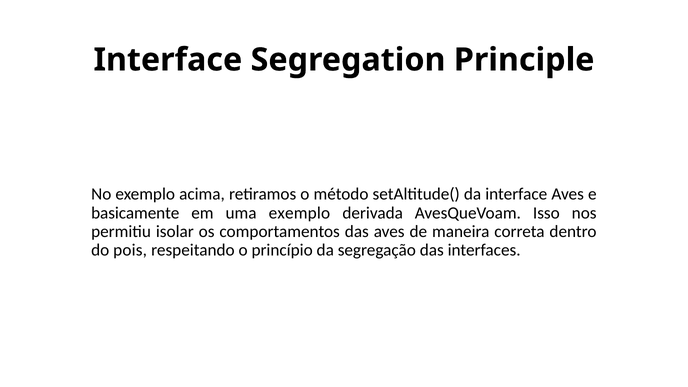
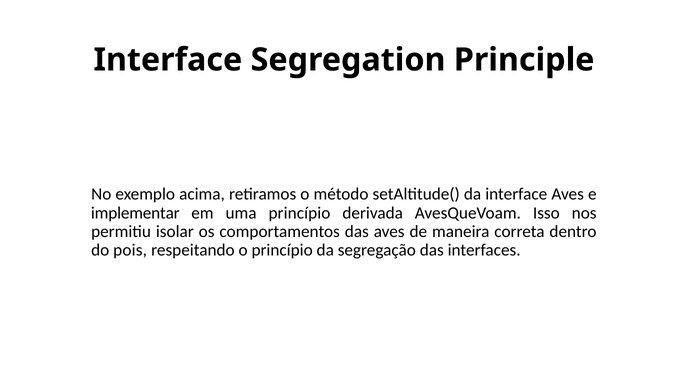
basicamente: basicamente -> implementar
uma exemplo: exemplo -> princípio
